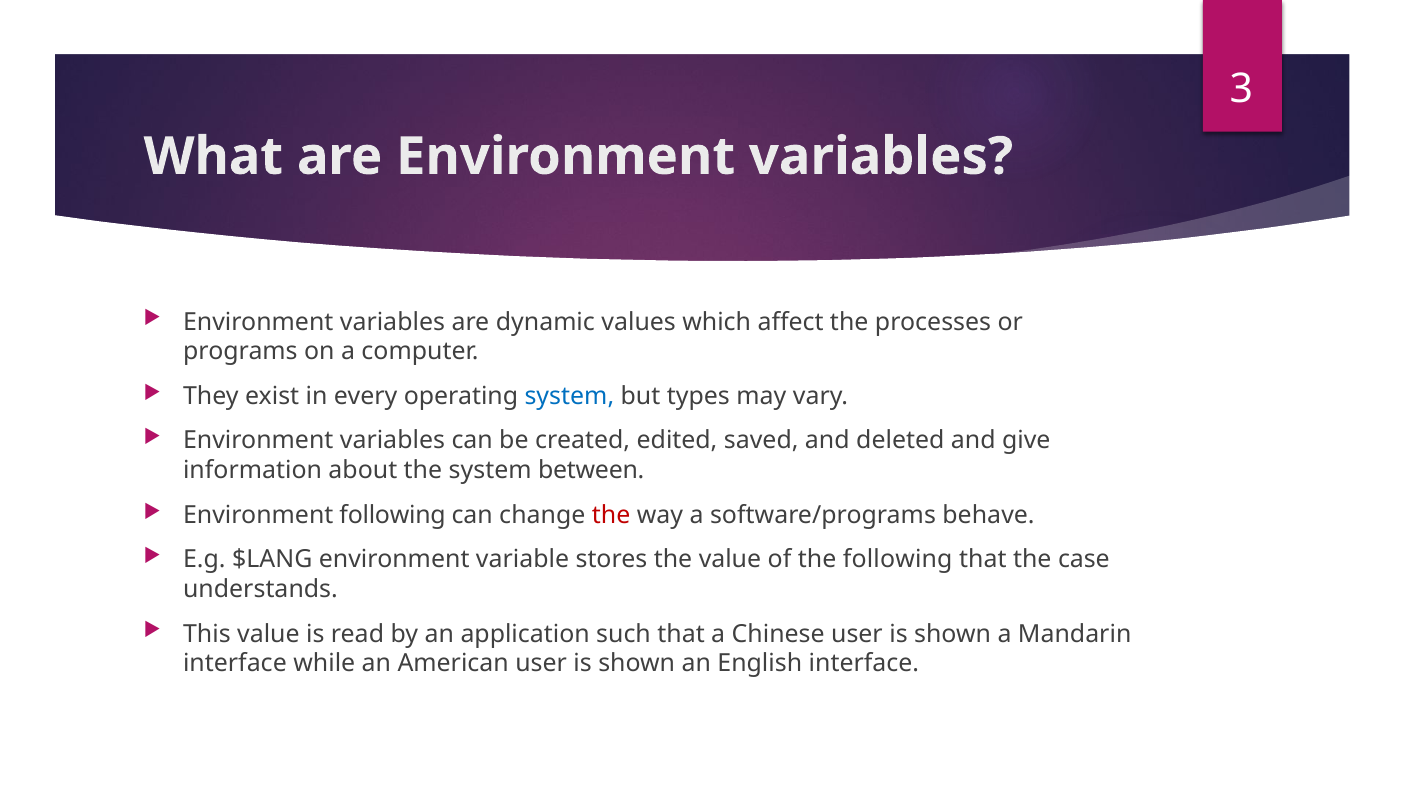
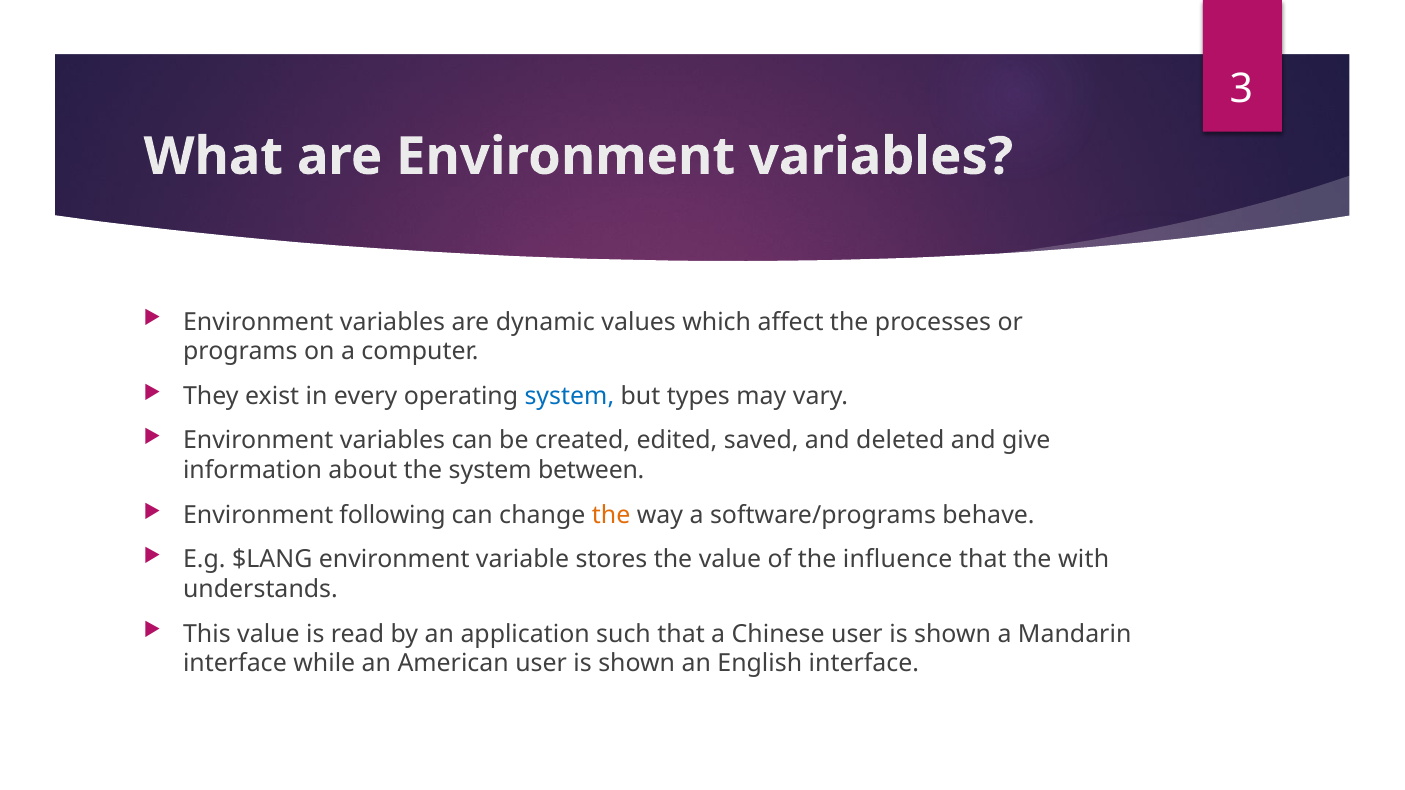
the at (611, 515) colour: red -> orange
the following: following -> influence
case: case -> with
